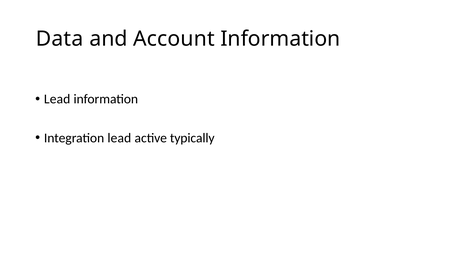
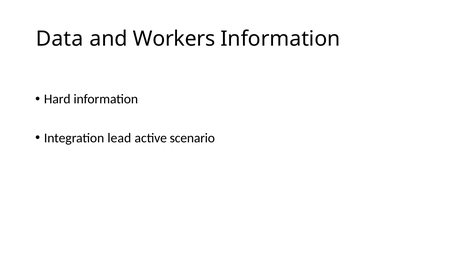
Account: Account -> Workers
Lead at (57, 99): Lead -> Hard
typically: typically -> scenario
